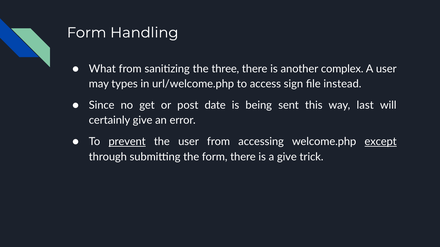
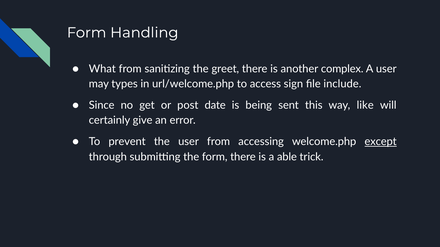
three: three -> greet
instead: instead -> include
last: last -> like
prevent underline: present -> none
a give: give -> able
